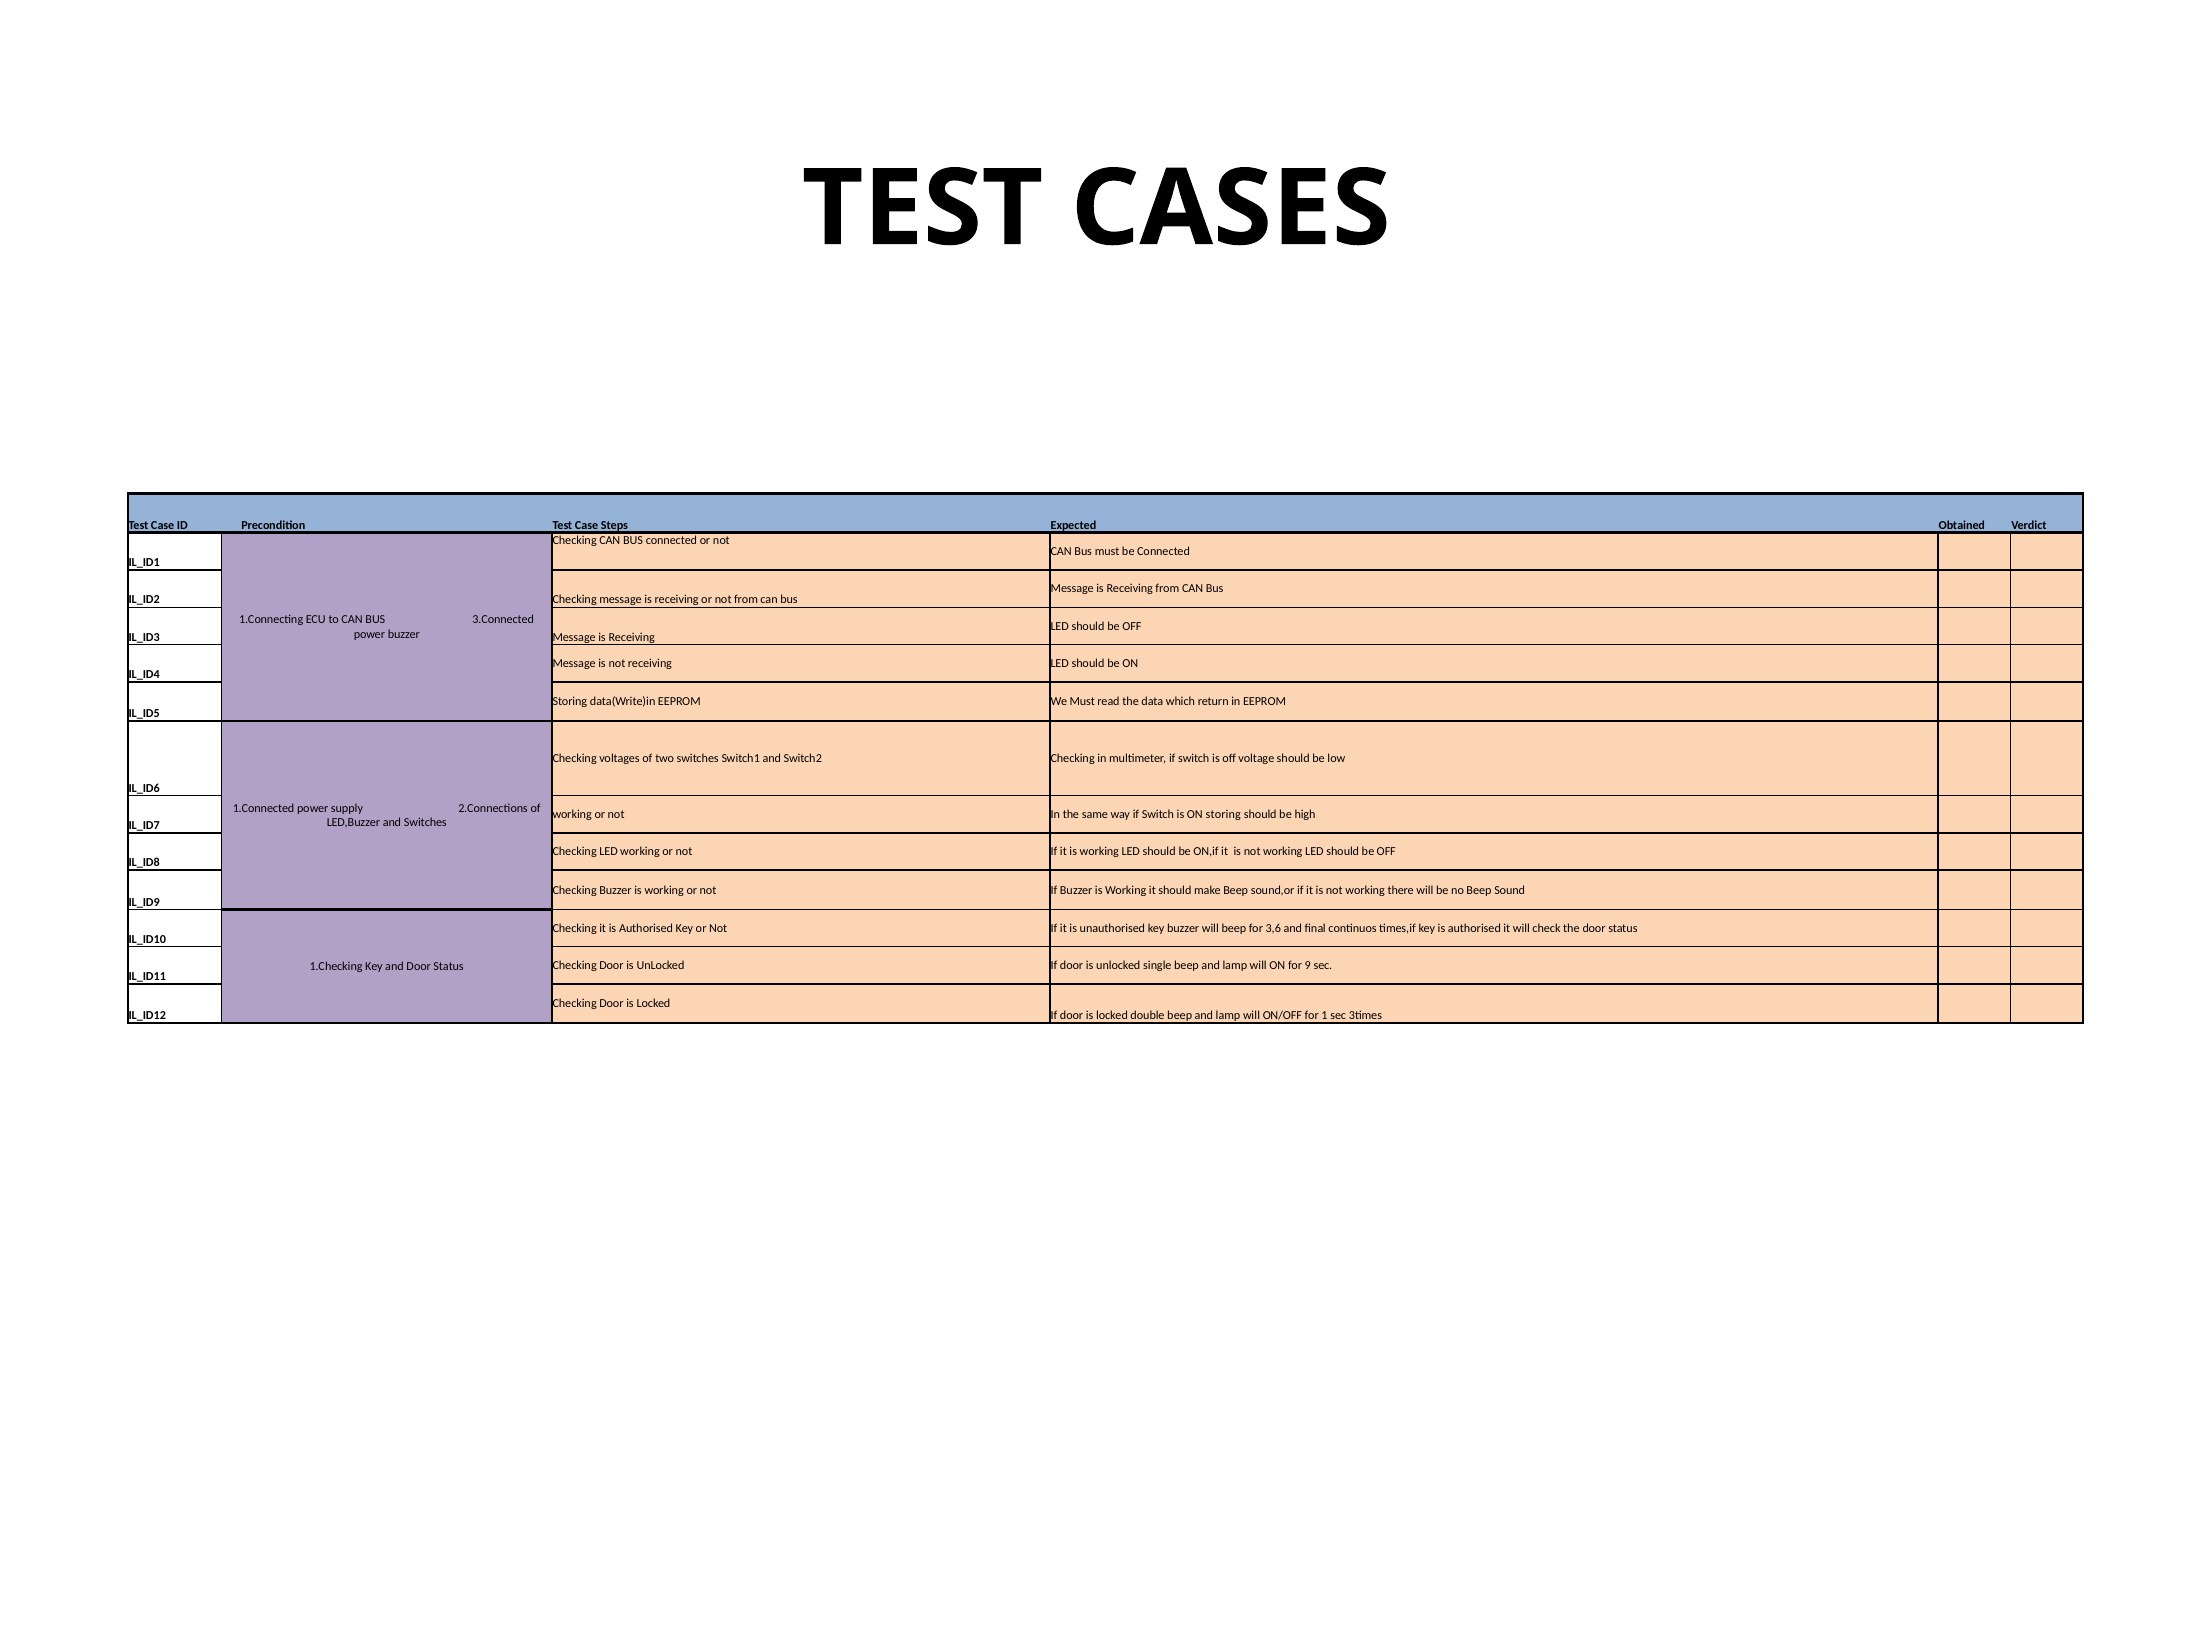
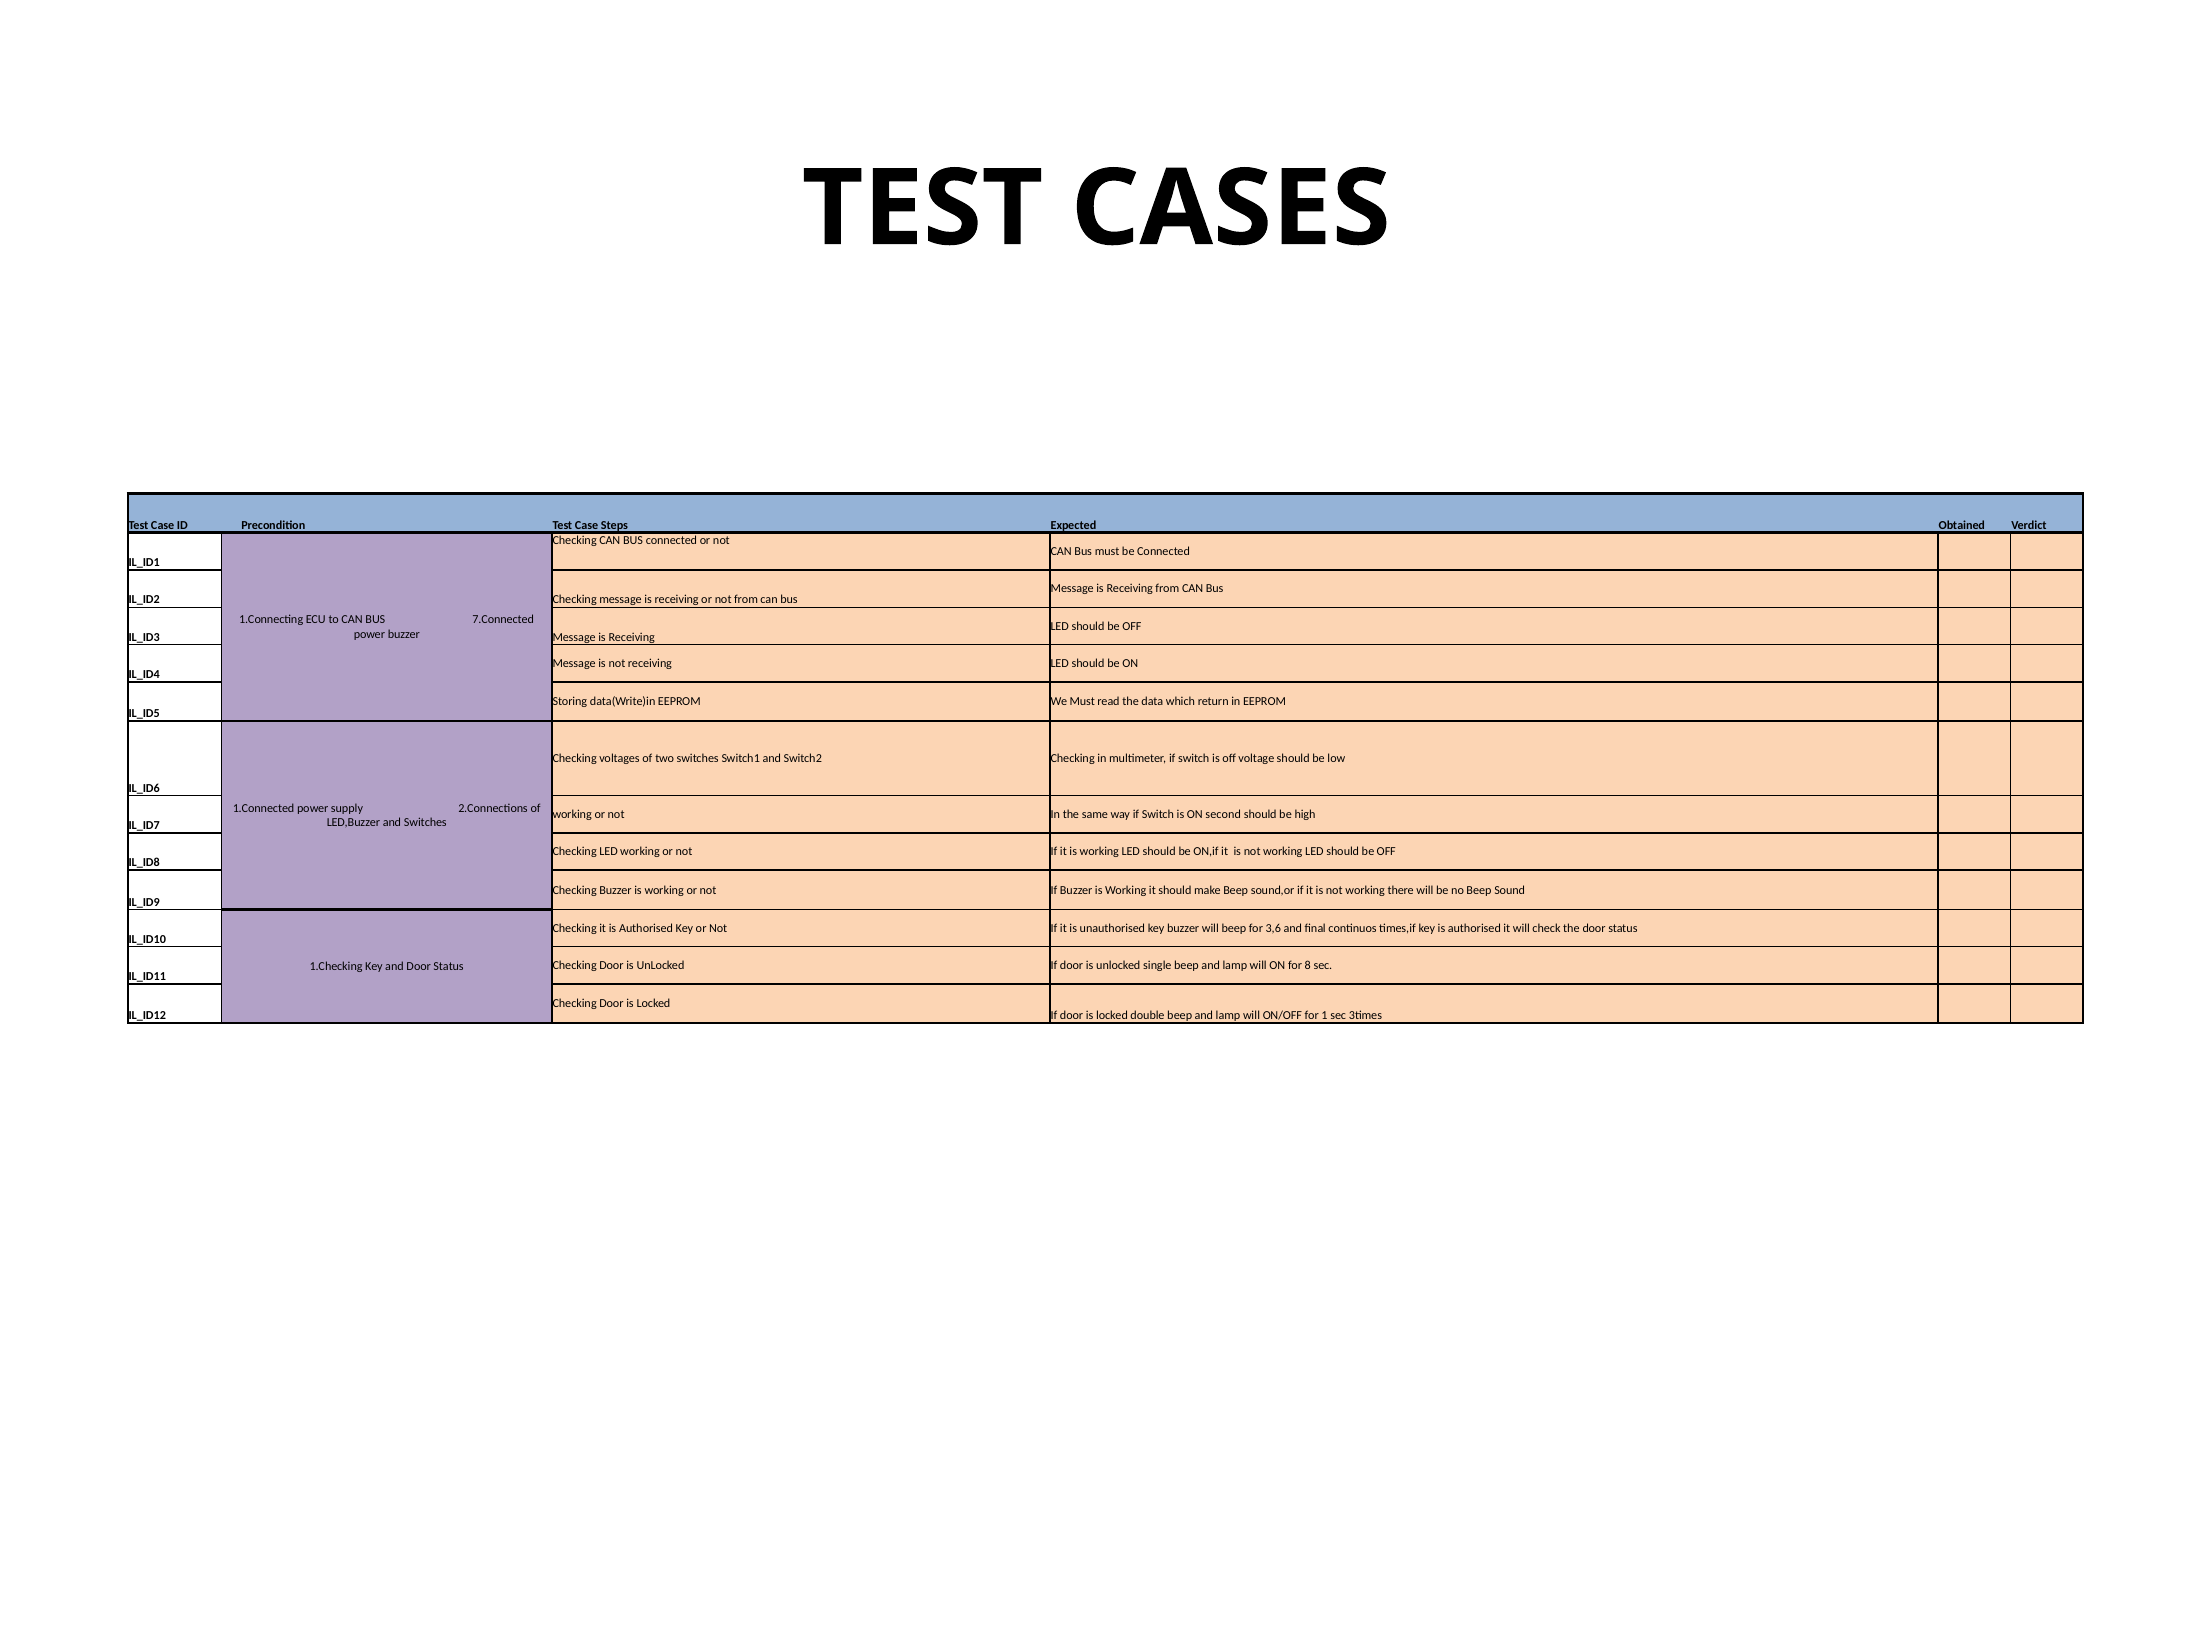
3.Connected: 3.Connected -> 7.Connected
ON storing: storing -> second
9: 9 -> 8
